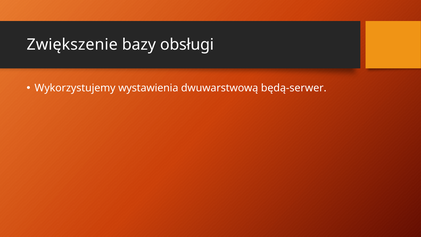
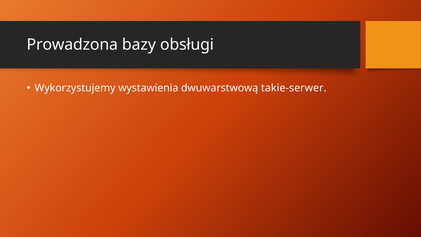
Zwiększenie: Zwiększenie -> Prowadzona
będą-serwer: będą-serwer -> takie-serwer
